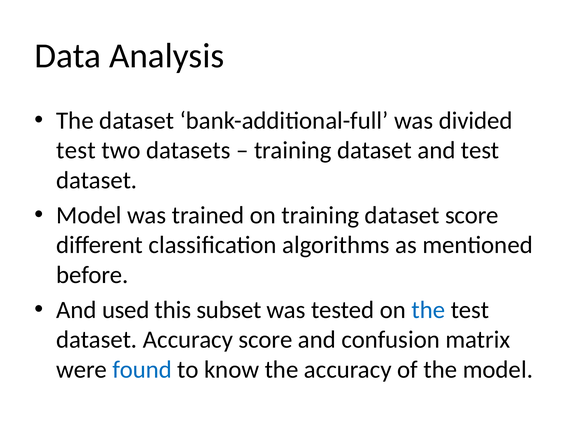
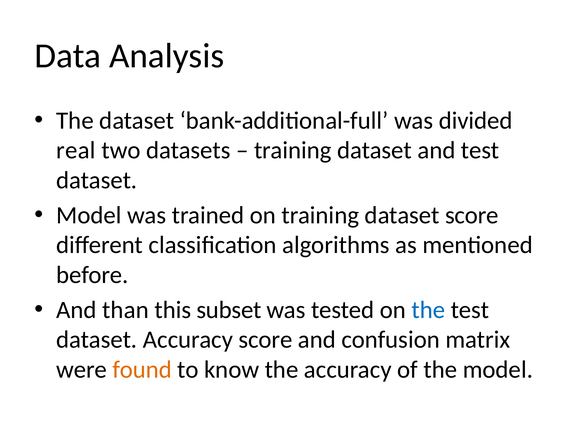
test at (76, 150): test -> real
used: used -> than
found colour: blue -> orange
